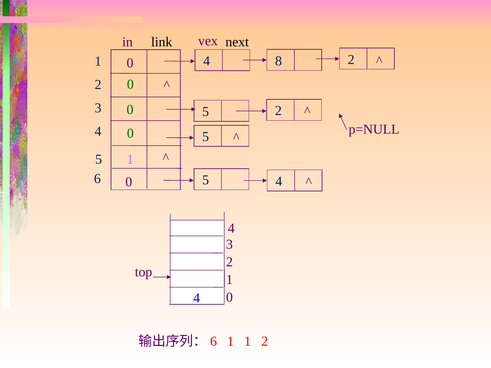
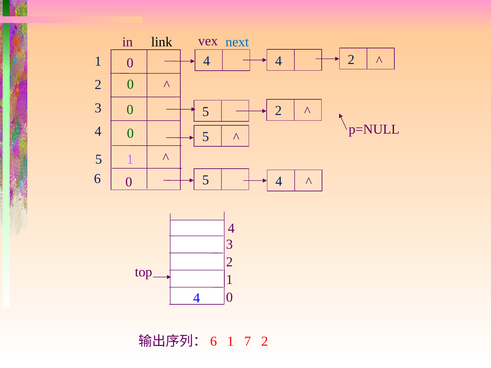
next colour: black -> blue
8 at (279, 61): 8 -> 4
1 1: 1 -> 7
